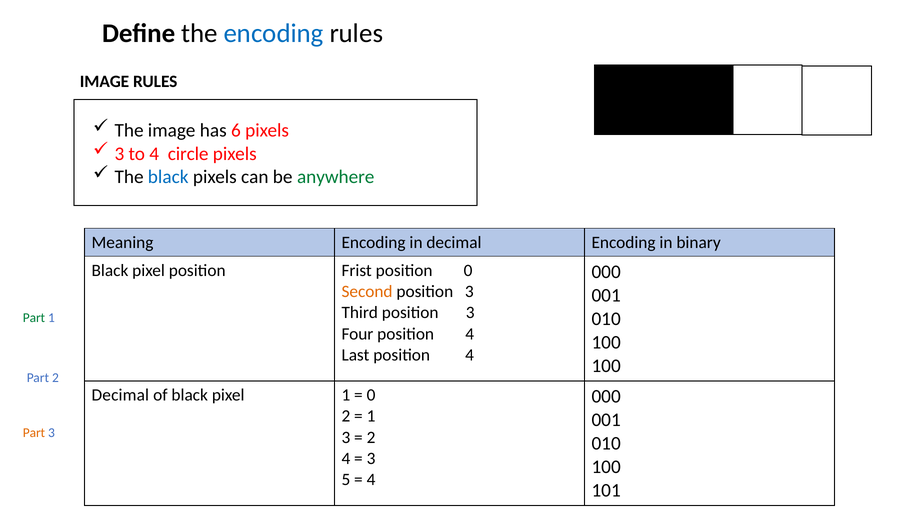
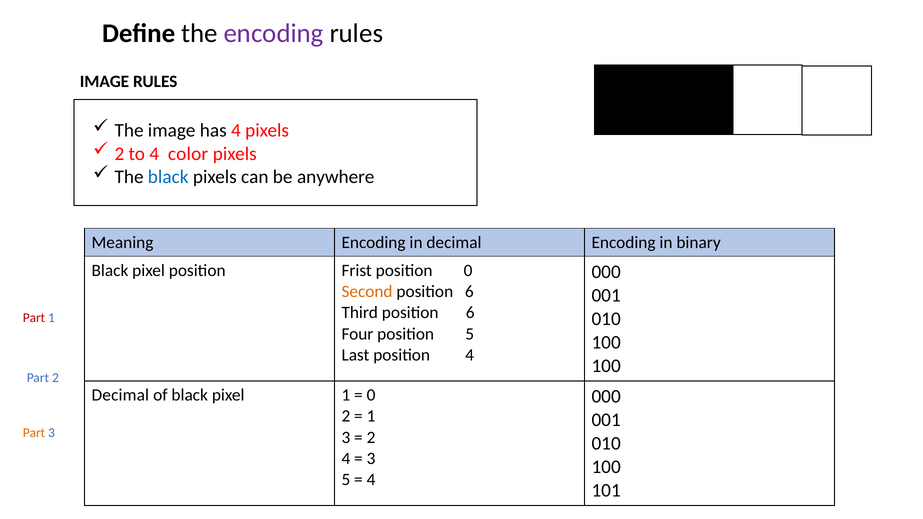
encoding at (274, 34) colour: blue -> purple
has 6: 6 -> 4
3 at (119, 154): 3 -> 2
circle: circle -> color
anywhere colour: green -> black
3 at (469, 292): 3 -> 6
Third position 3: 3 -> 6
Part at (34, 318) colour: green -> red
Four position 4: 4 -> 5
